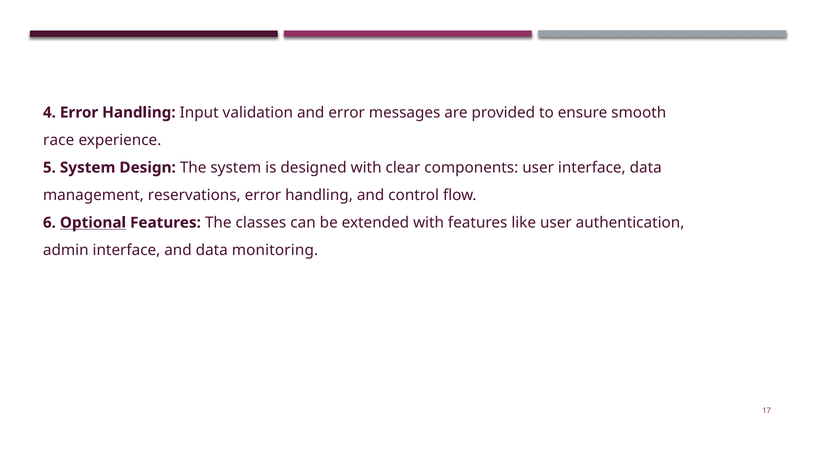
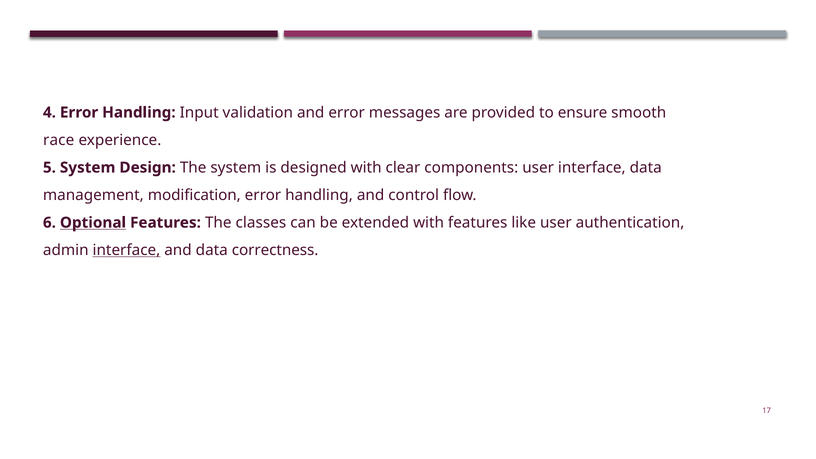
reservations: reservations -> modification
interface at (126, 250) underline: none -> present
monitoring: monitoring -> correctness
